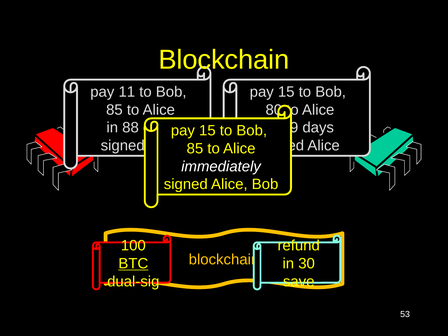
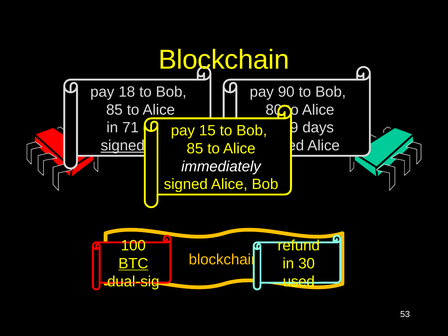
11: 11 -> 18
15 at (286, 92): 15 -> 90
88: 88 -> 71
signed at (123, 146) underline: none -> present
save: save -> used
